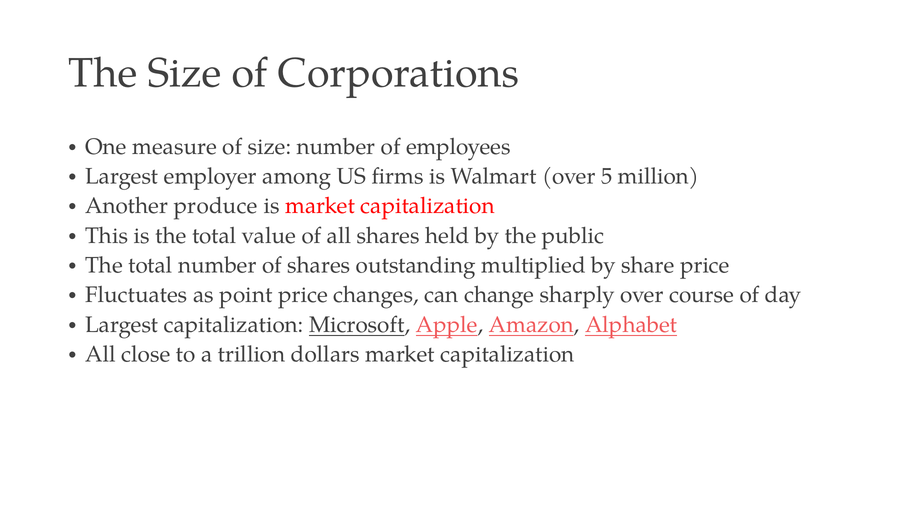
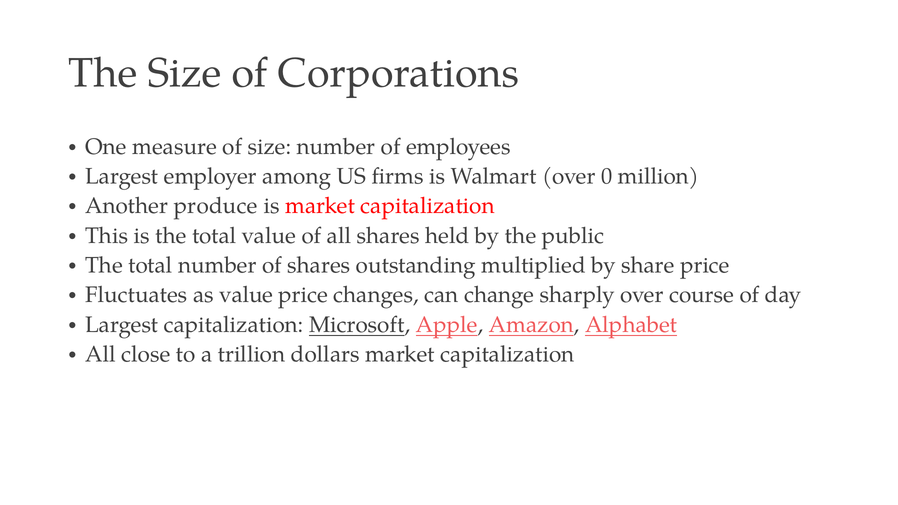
5: 5 -> 0
as point: point -> value
